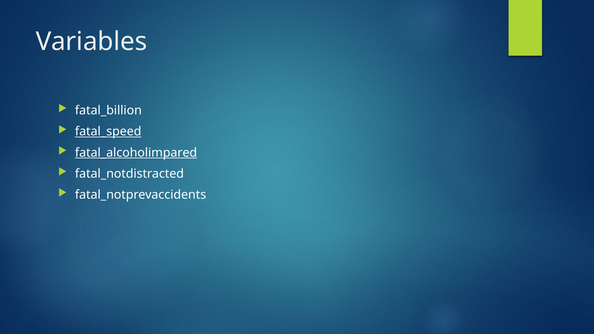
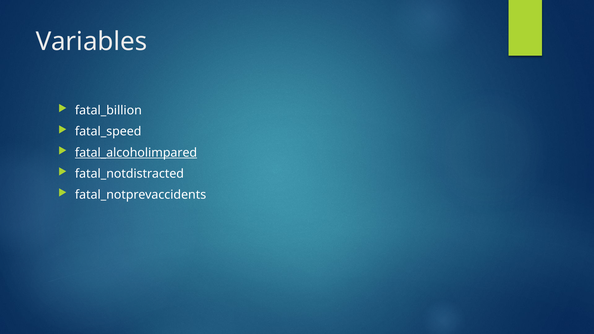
fatal_speed underline: present -> none
